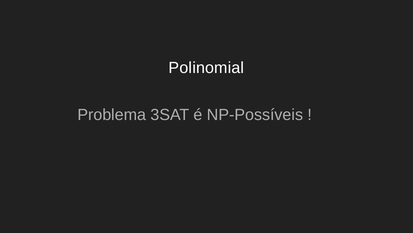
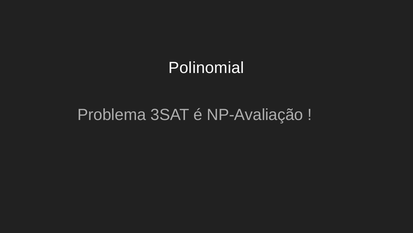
NP-Possíveis: NP-Possíveis -> NP-Avaliação
